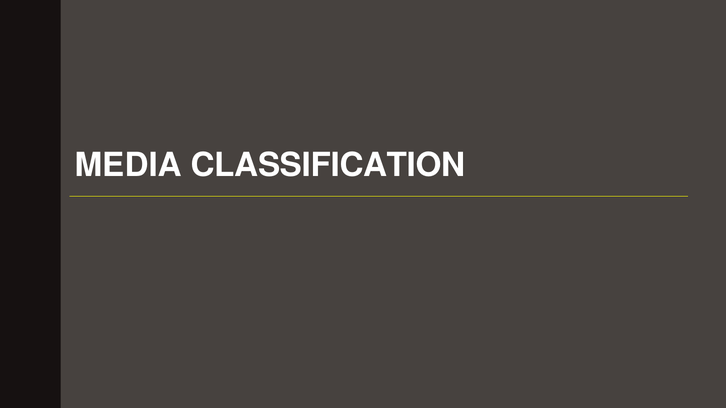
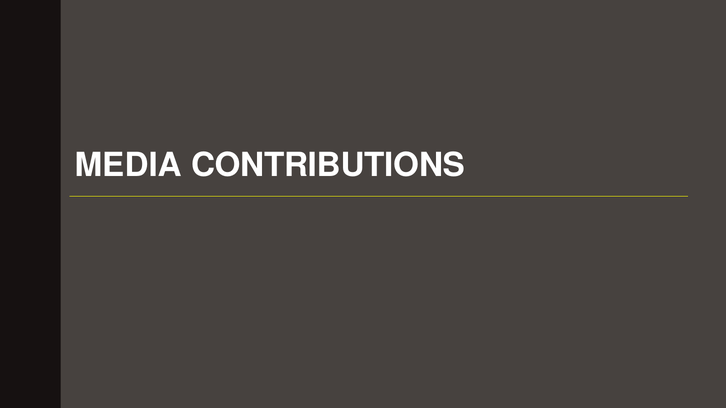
CLASSIFICATION: CLASSIFICATION -> CONTRIBUTIONS
